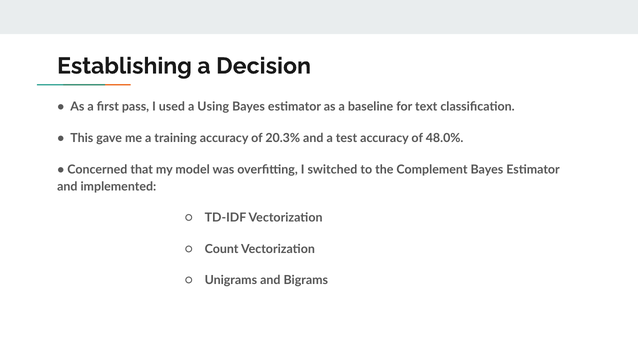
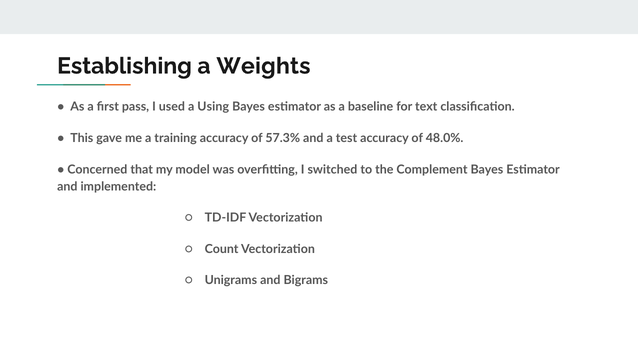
Decision: Decision -> Weights
20.3%: 20.3% -> 57.3%
